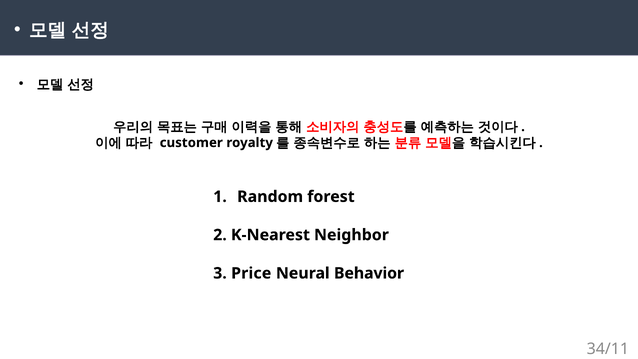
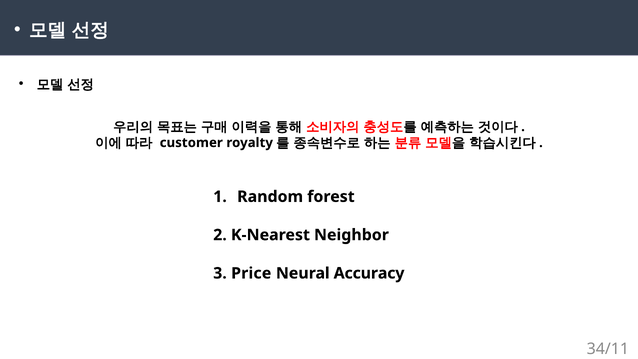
Behavior: Behavior -> Accuracy
